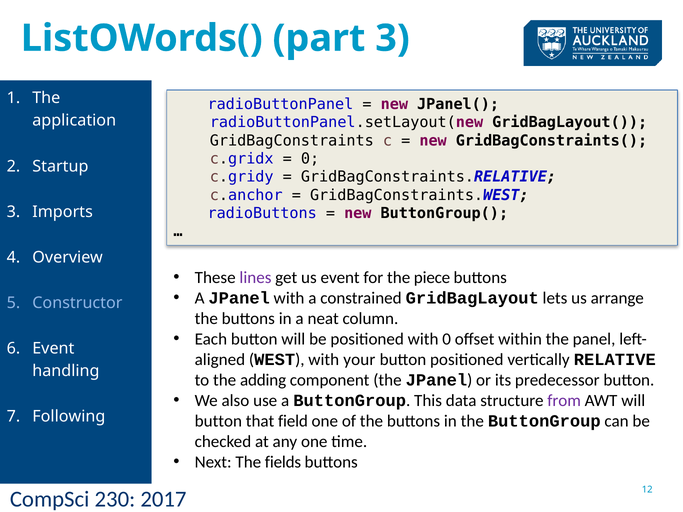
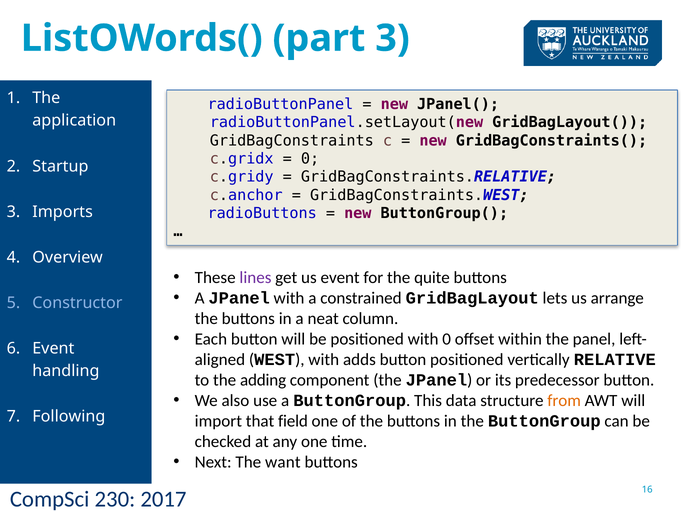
piece: piece -> quite
your: your -> adds
from colour: purple -> orange
button at (218, 421): button -> import
fields: fields -> want
12: 12 -> 16
